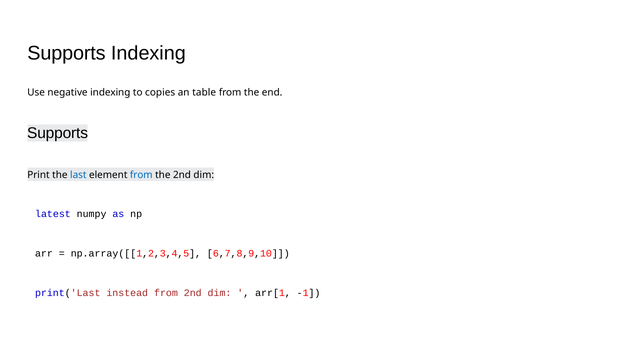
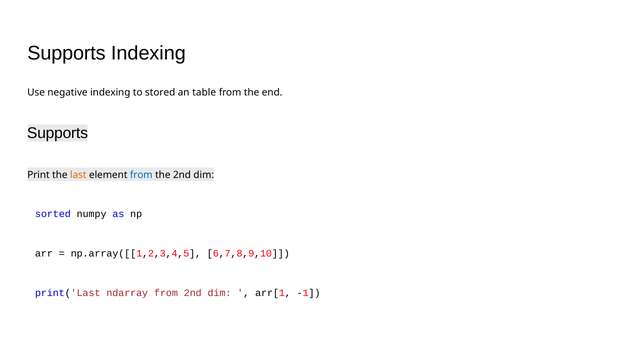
copies: copies -> stored
last colour: blue -> orange
latest: latest -> sorted
instead: instead -> ndarray
